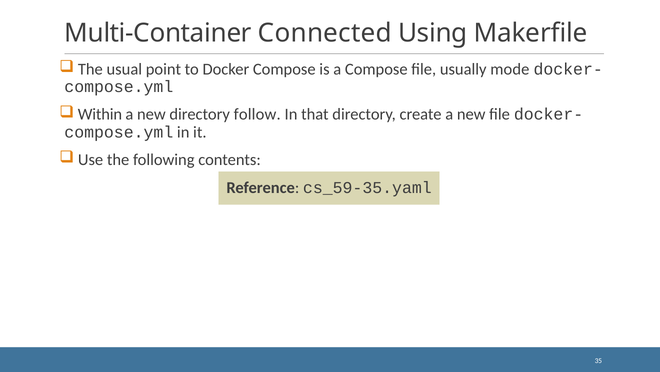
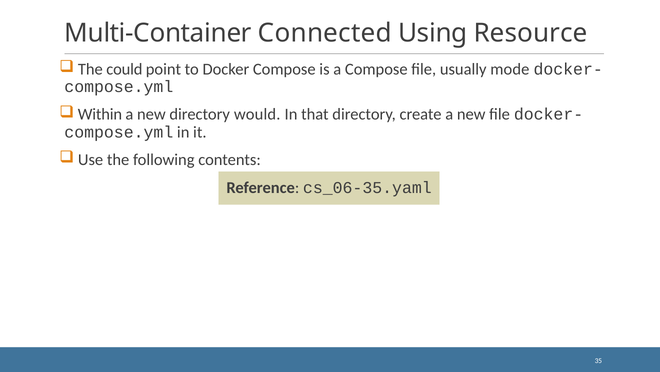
Makerfile: Makerfile -> Resource
usual: usual -> could
follow: follow -> would
cs_59-35.yaml: cs_59-35.yaml -> cs_06-35.yaml
